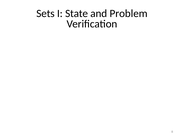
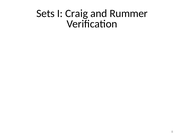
State: State -> Craig
Problem: Problem -> Rummer
